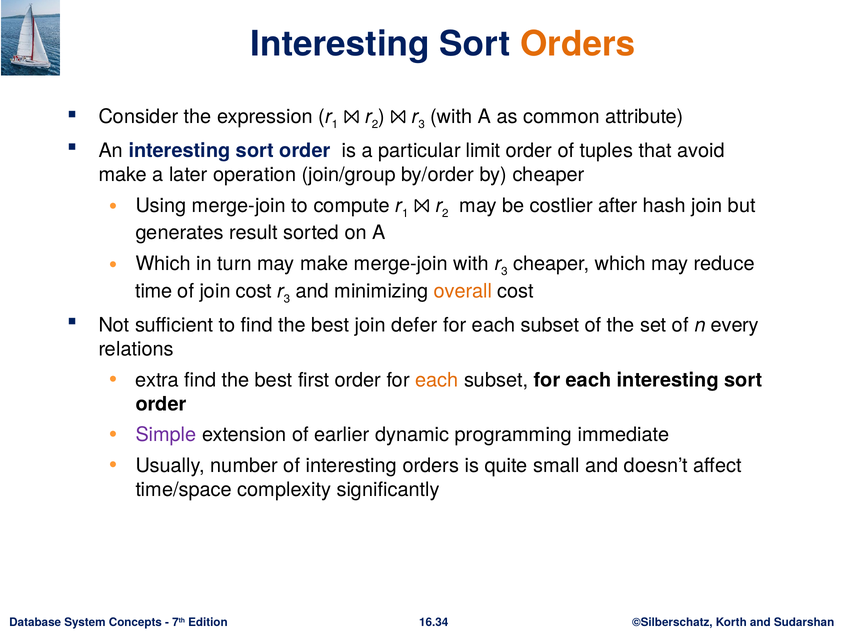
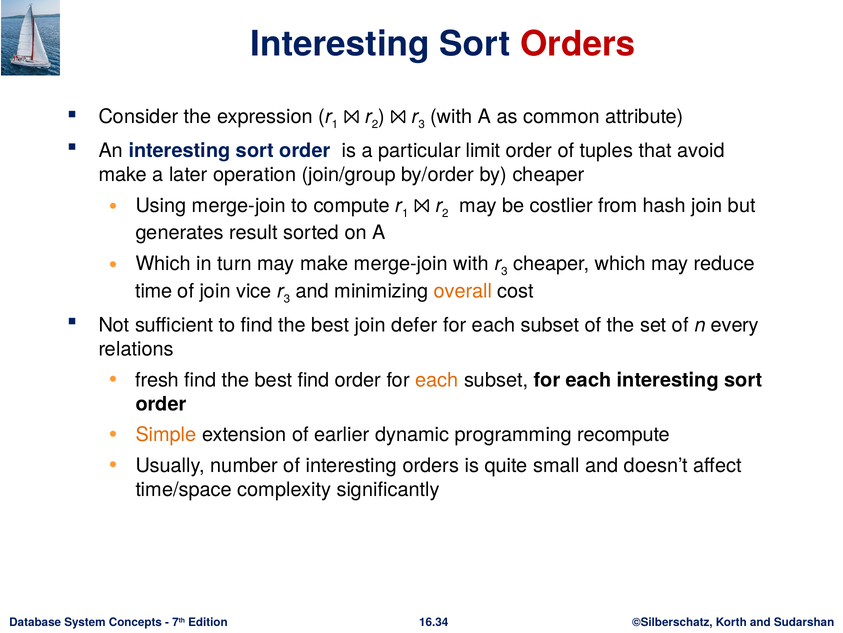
Orders at (578, 44) colour: orange -> red
after: after -> from
join cost: cost -> vice
extra: extra -> fresh
best first: first -> find
Simple colour: purple -> orange
immediate: immediate -> recompute
